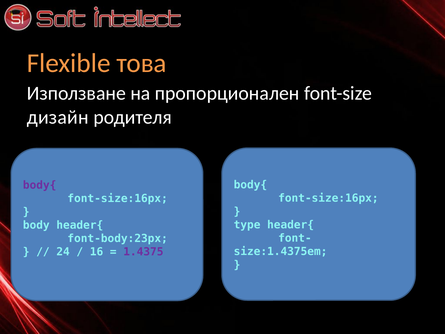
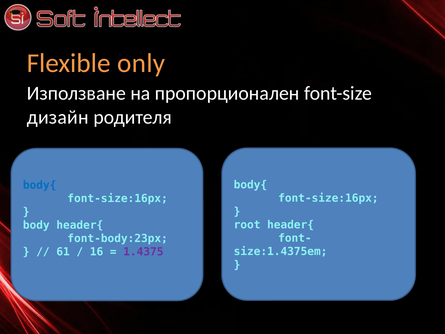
това: това -> only
body{ at (40, 185) colour: purple -> blue
type: type -> root
24: 24 -> 61
